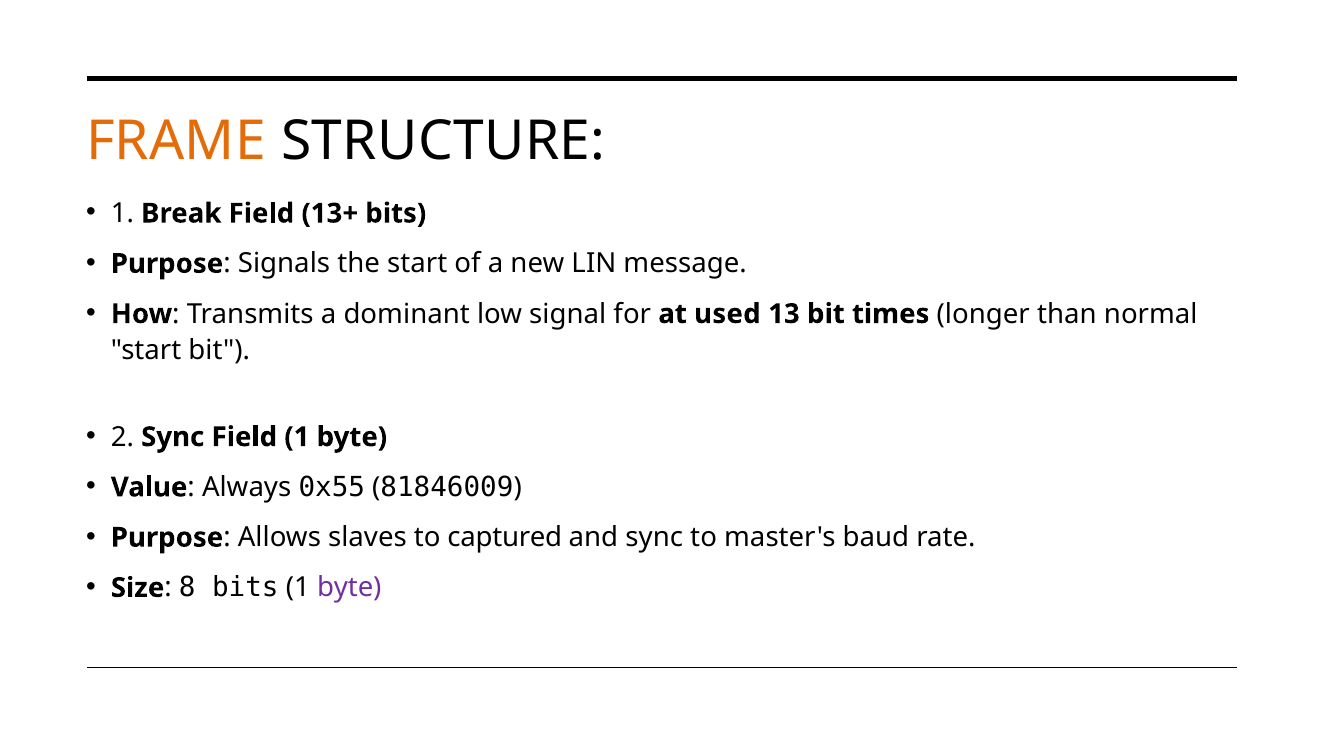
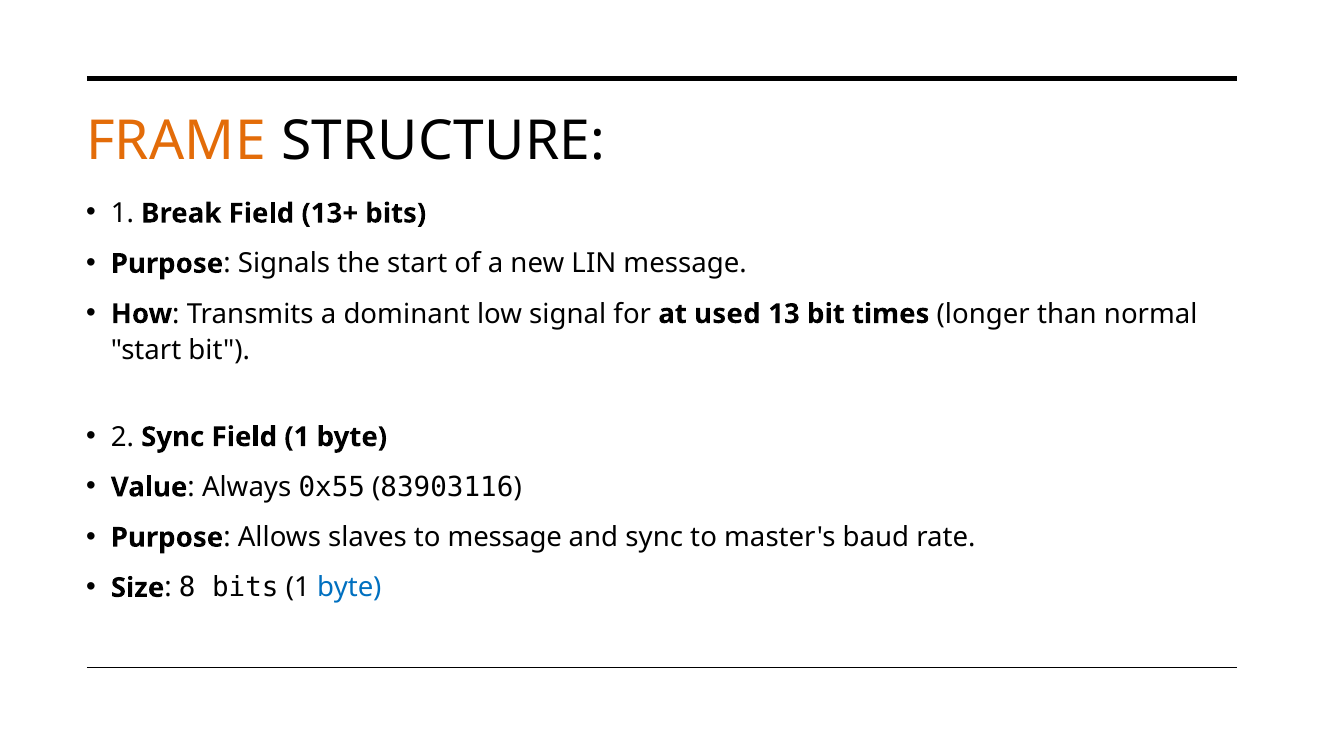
81846009: 81846009 -> 83903116
to captured: captured -> message
byte at (349, 588) colour: purple -> blue
